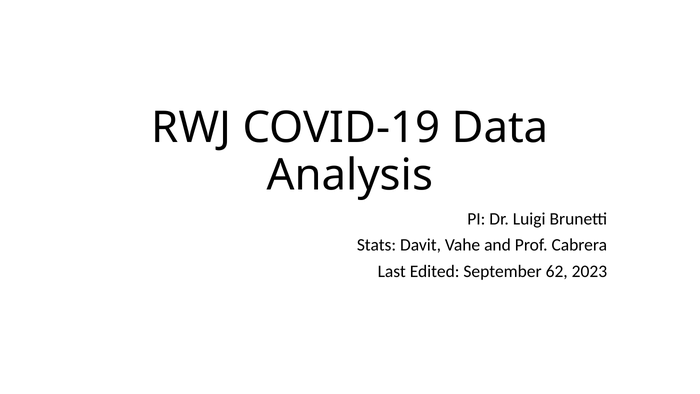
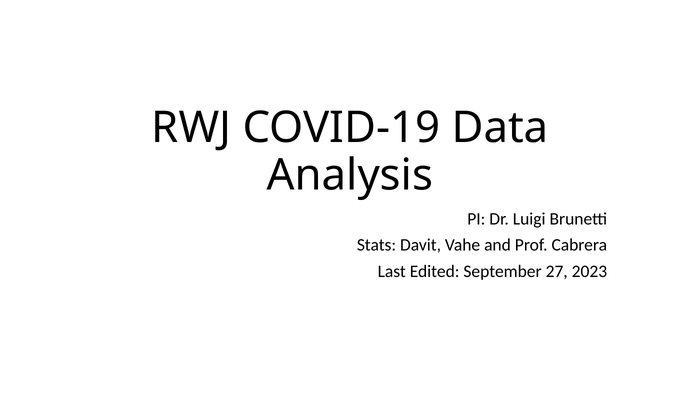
62: 62 -> 27
